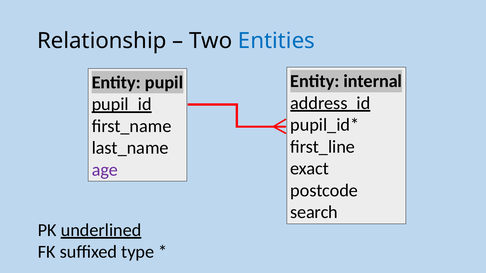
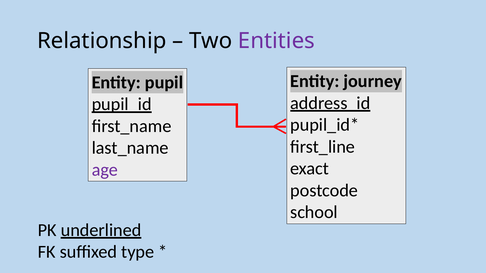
Entities colour: blue -> purple
internal: internal -> journey
search: search -> school
